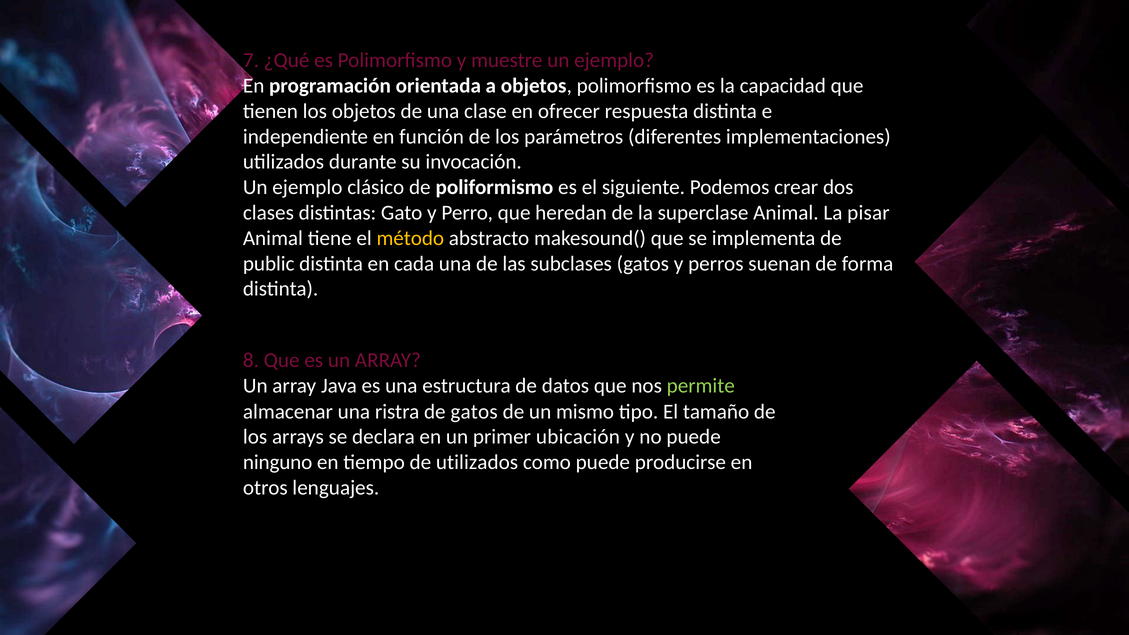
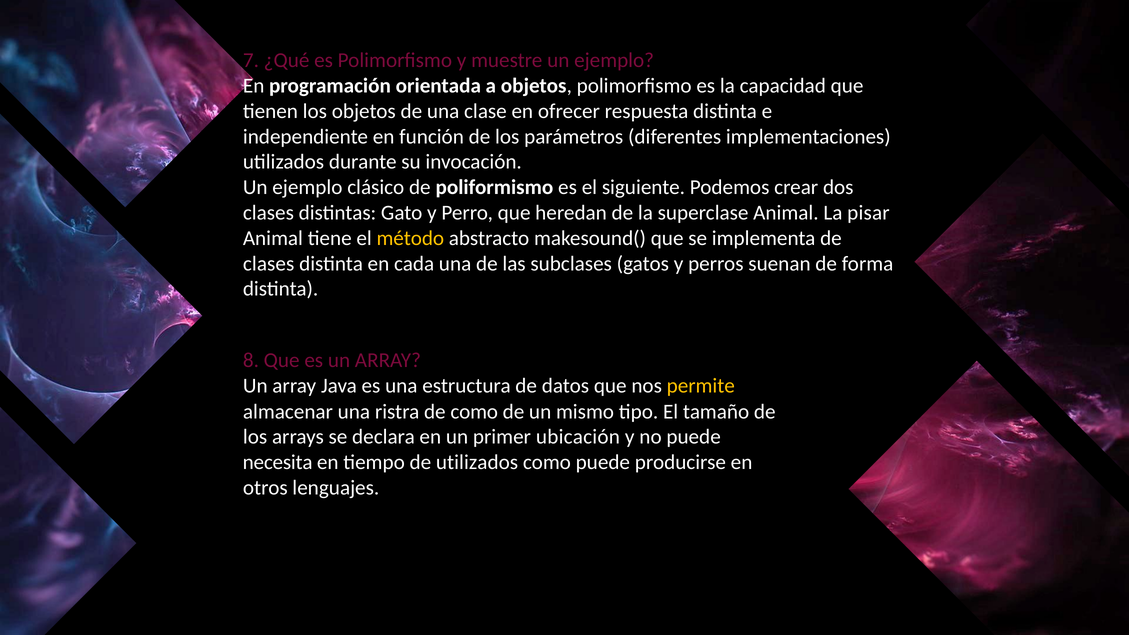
public at (269, 264): public -> clases
permite colour: light green -> yellow
de gatos: gatos -> como
ninguno: ninguno -> necesita
